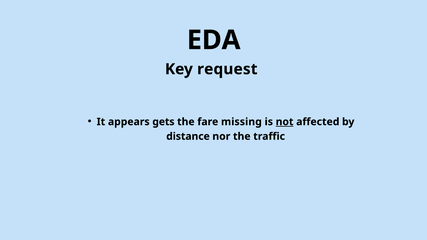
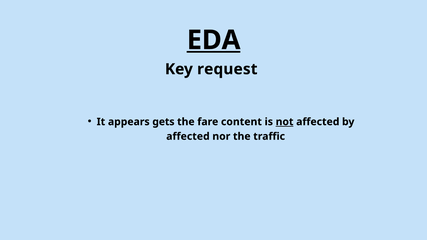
EDA underline: none -> present
missing: missing -> content
distance at (188, 136): distance -> affected
